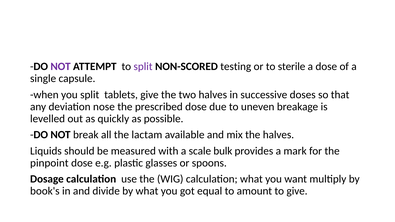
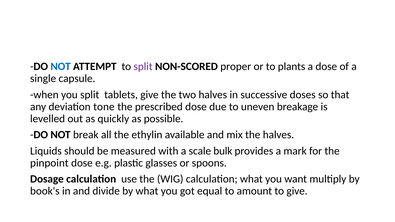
NOT at (61, 67) colour: purple -> blue
testing: testing -> proper
sterile: sterile -> plants
nose: nose -> tone
lactam: lactam -> ethylin
